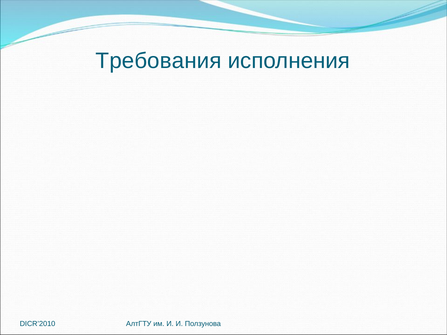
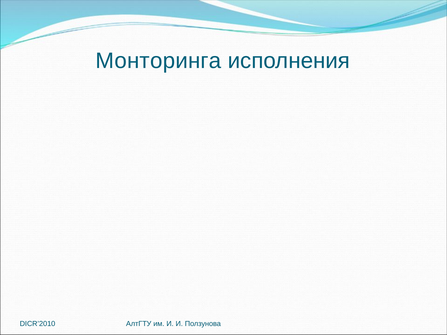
Требования: Требования -> Монторинга
